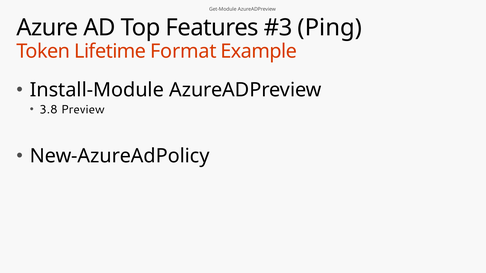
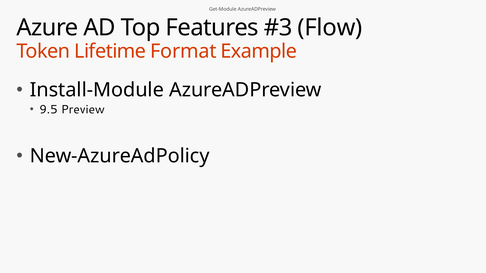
Ping: Ping -> Flow
3.8: 3.8 -> 9.5
